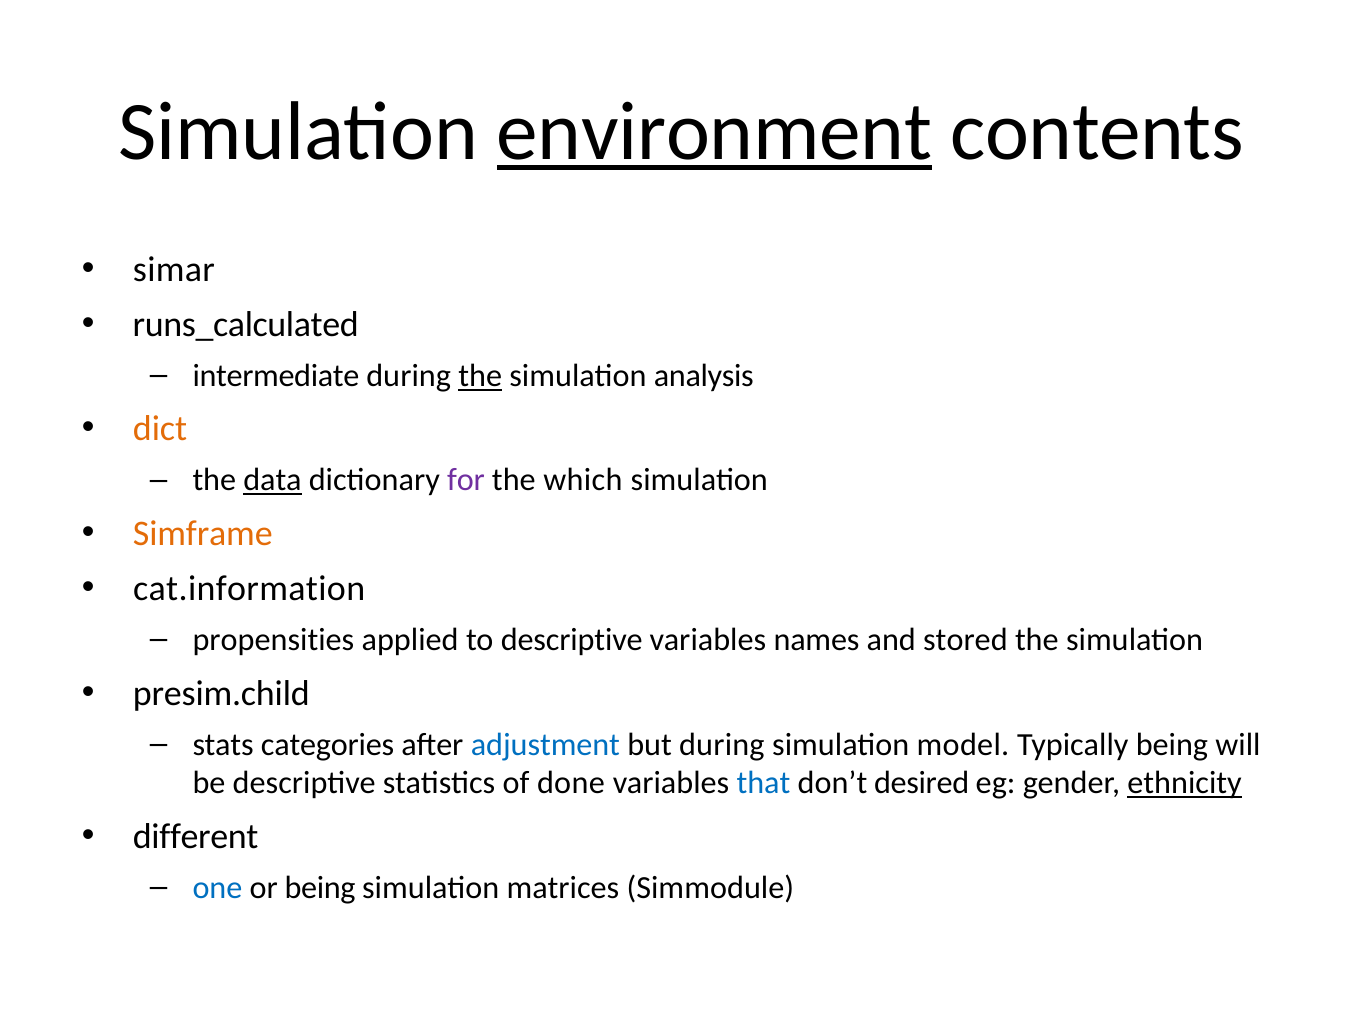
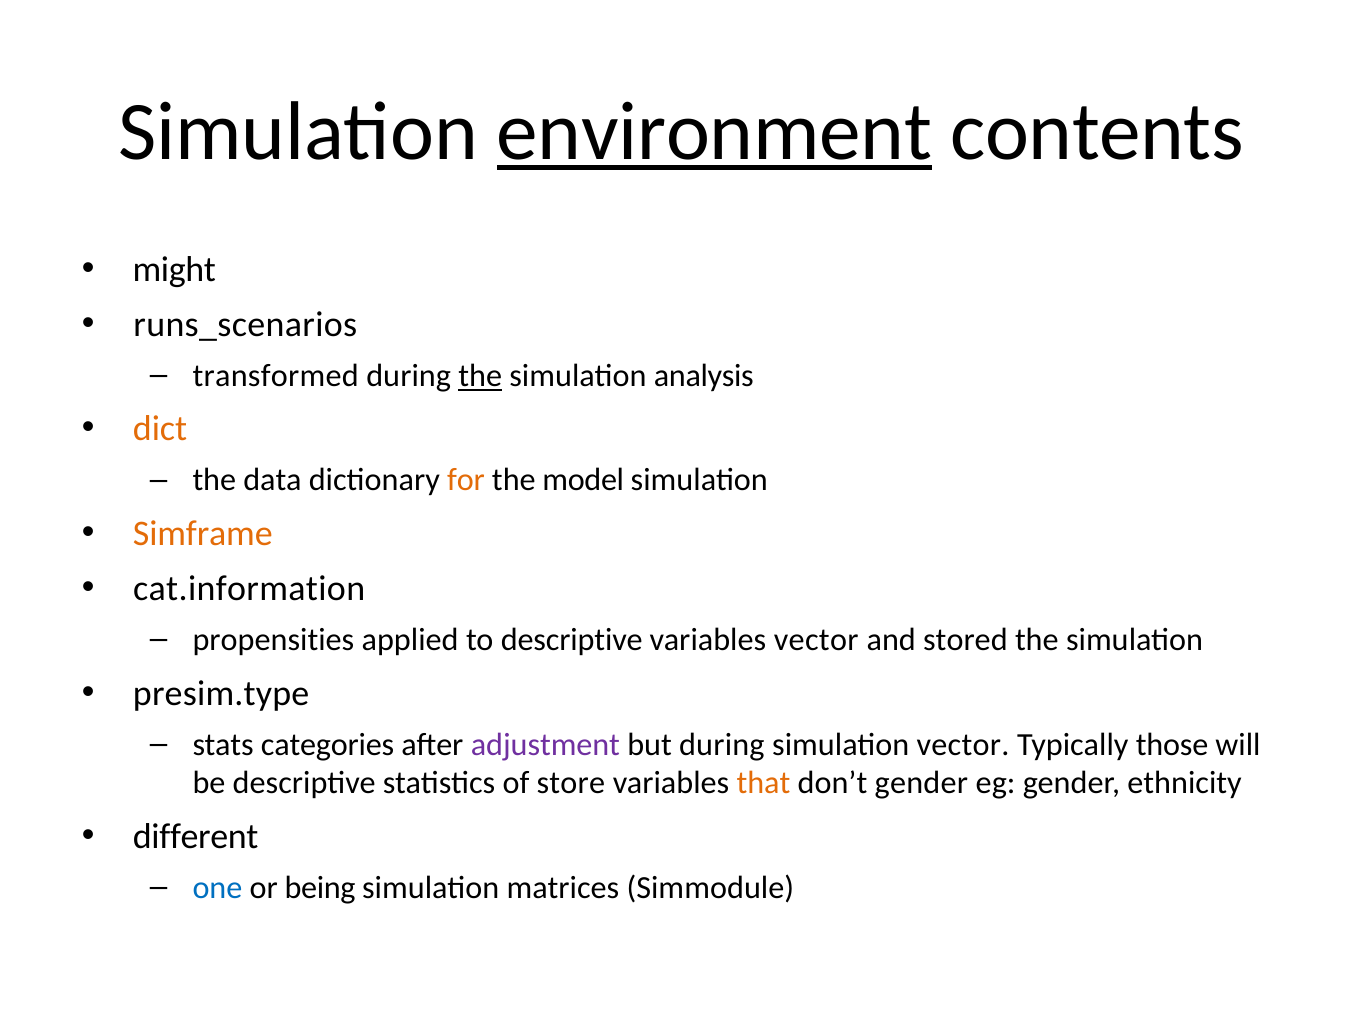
simar: simar -> might
runs_calculated: runs_calculated -> runs_scenarios
intermediate: intermediate -> transformed
data underline: present -> none
for colour: purple -> orange
which: which -> model
variables names: names -> vector
presim.child: presim.child -> presim.type
adjustment colour: blue -> purple
simulation model: model -> vector
Typically being: being -> those
done: done -> store
that colour: blue -> orange
don’t desired: desired -> gender
ethnicity underline: present -> none
